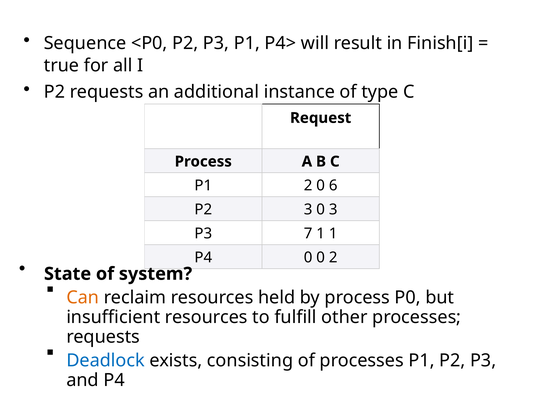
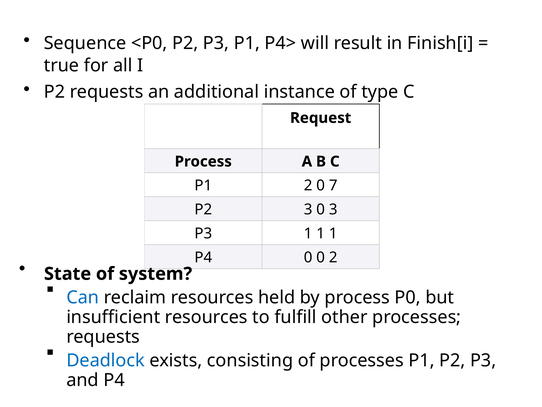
6: 6 -> 7
P3 7: 7 -> 1
Can colour: orange -> blue
